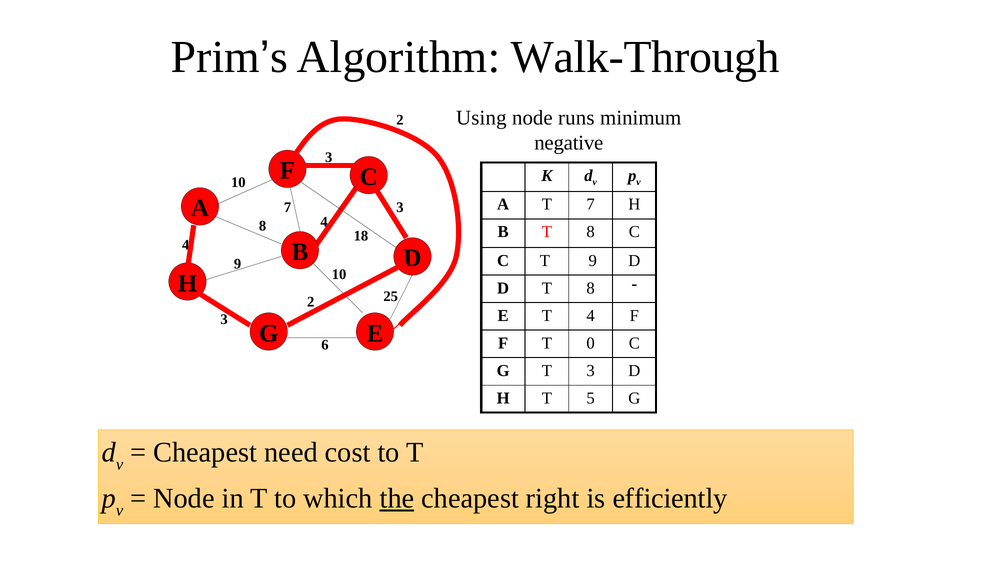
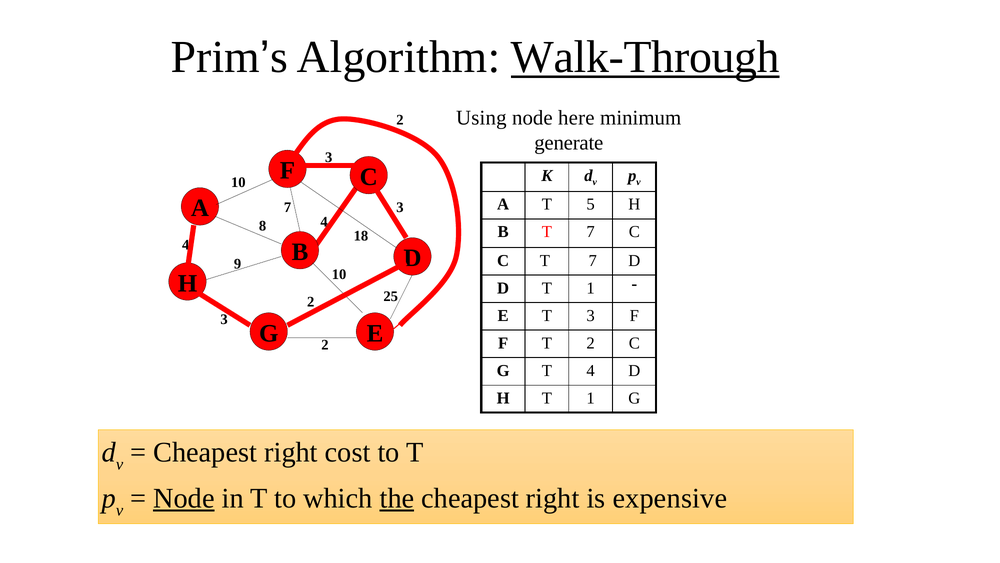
Walk-Through underline: none -> present
runs: runs -> here
negative: negative -> generate
T 7: 7 -> 5
B T 8: 8 -> 7
C T 9: 9 -> 7
D T 8: 8 -> 1
T 4: 4 -> 3
G 6: 6 -> 2
T 0: 0 -> 2
T 3: 3 -> 4
H T 5: 5 -> 1
need at (291, 452): need -> right
Node at (184, 498) underline: none -> present
efficiently: efficiently -> expensive
